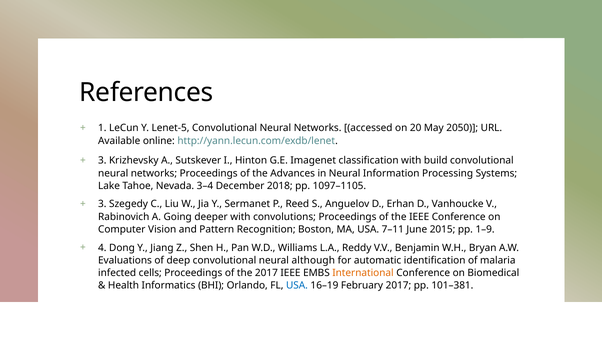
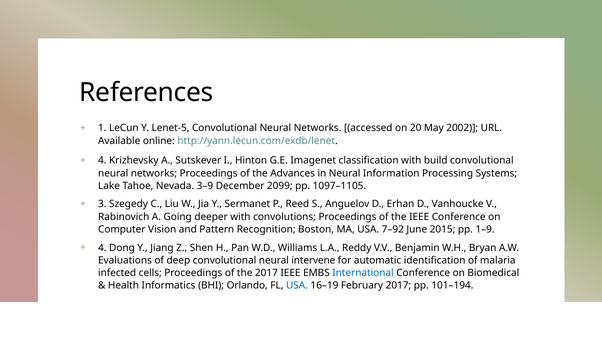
2050: 2050 -> 2002
3 at (102, 160): 3 -> 4
3–4: 3–4 -> 3–9
2018: 2018 -> 2099
7–11: 7–11 -> 7–92
although: although -> intervene
International colour: orange -> blue
101–381: 101–381 -> 101–194
